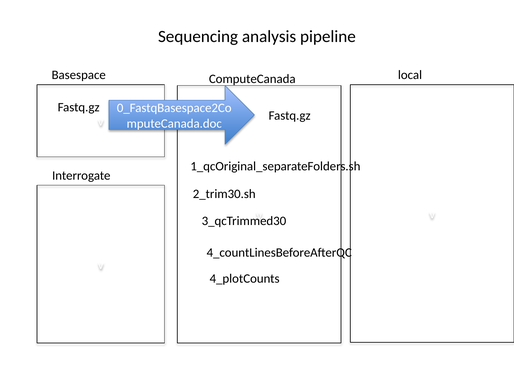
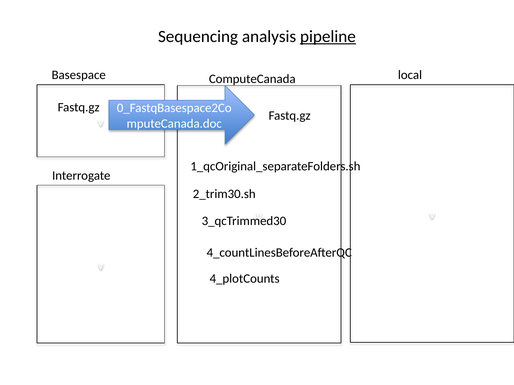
pipeline underline: none -> present
